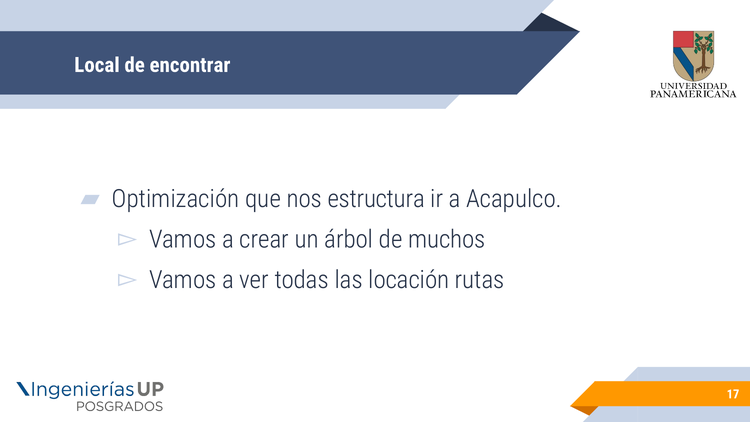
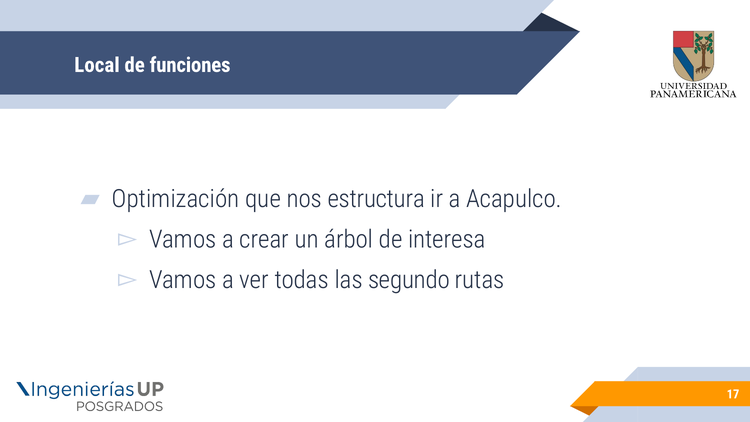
encontrar: encontrar -> funciones
muchos: muchos -> interesa
locación: locación -> segundo
